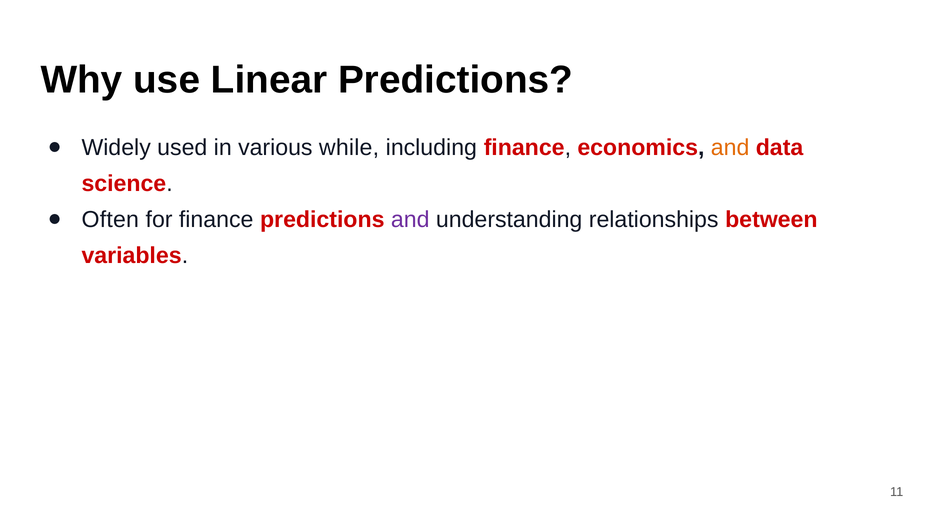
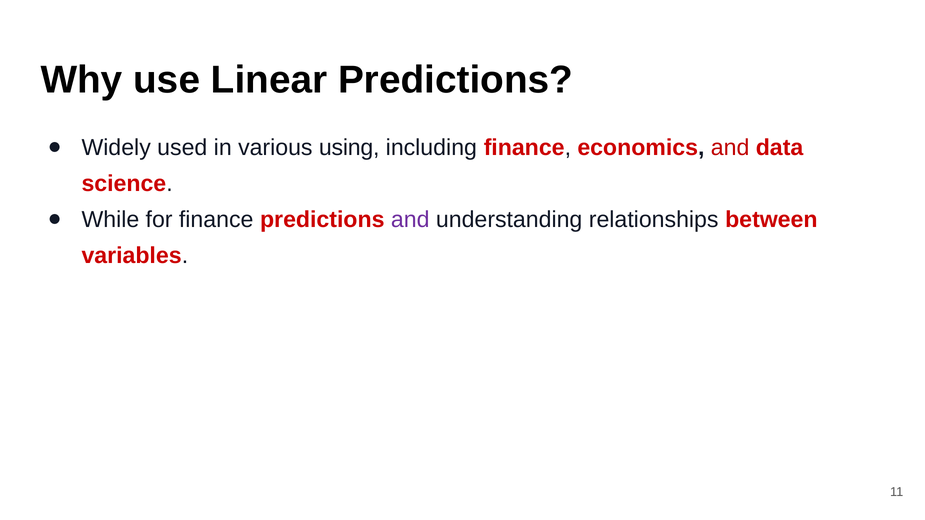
while: while -> using
and at (730, 148) colour: orange -> red
Often: Often -> While
